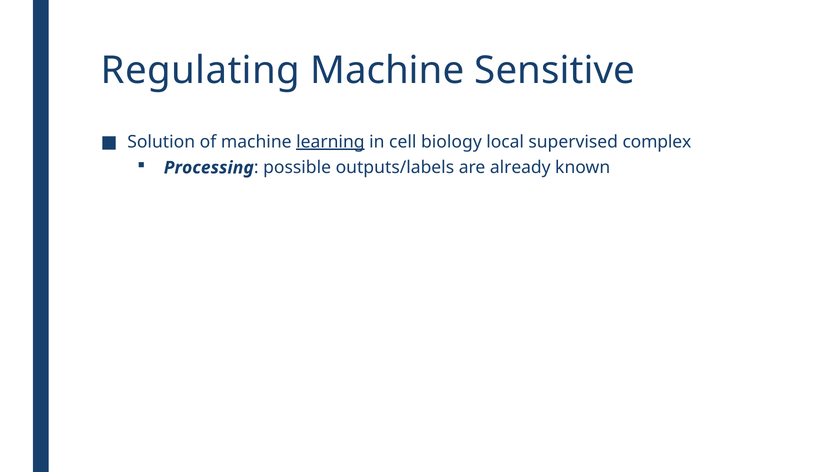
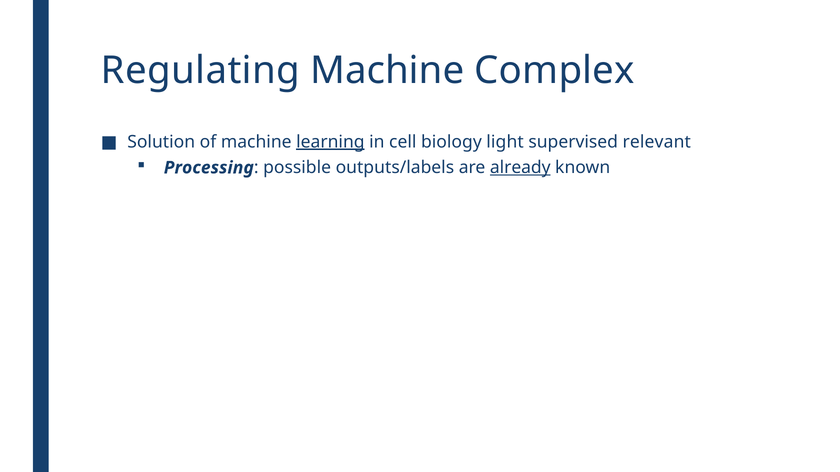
Sensitive: Sensitive -> Complex
local: local -> light
complex: complex -> relevant
already underline: none -> present
